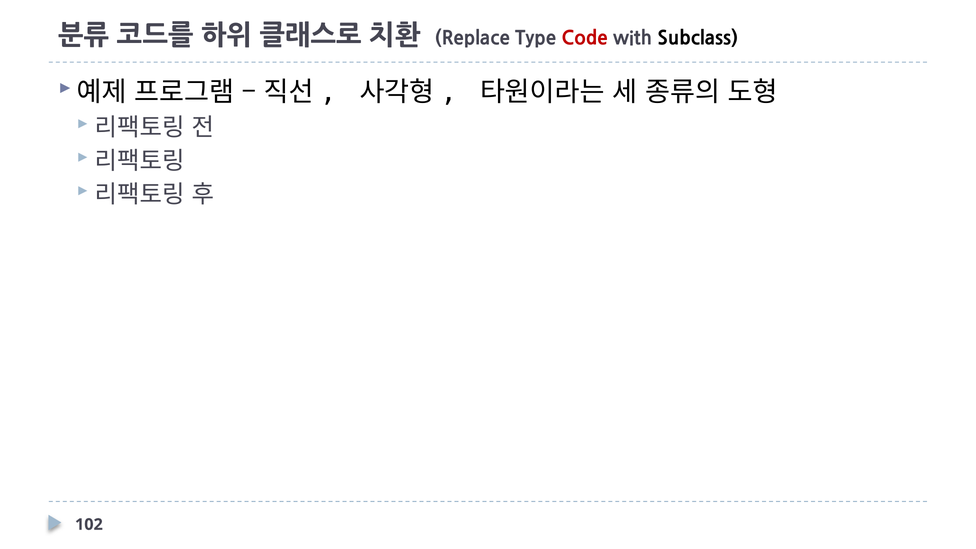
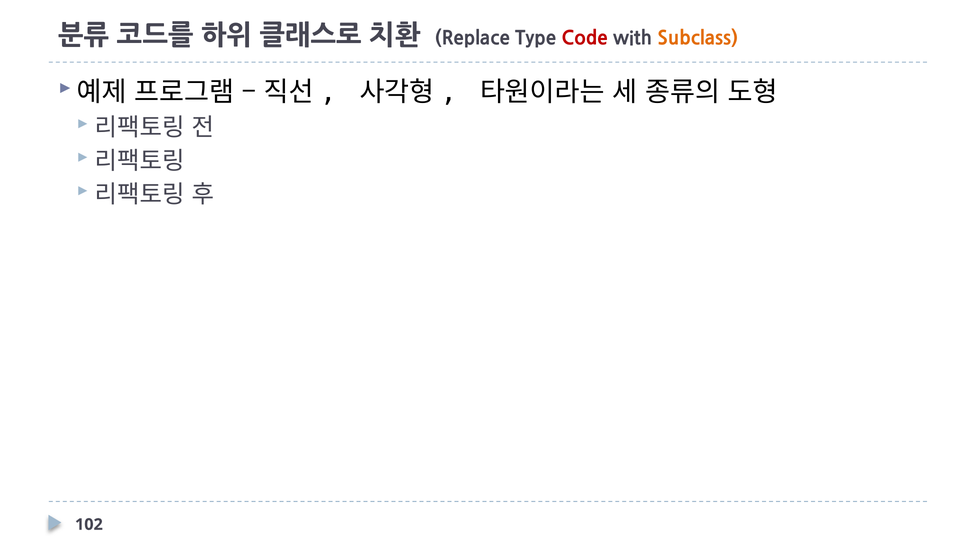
Subclass colour: black -> orange
